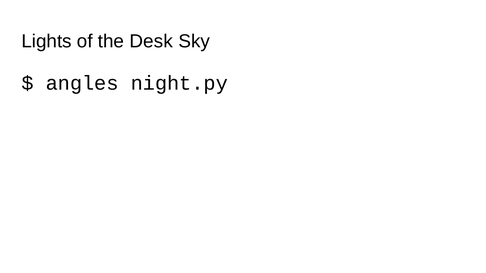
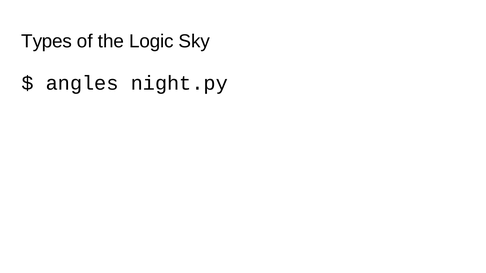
Lights: Lights -> Types
Desk: Desk -> Logic
